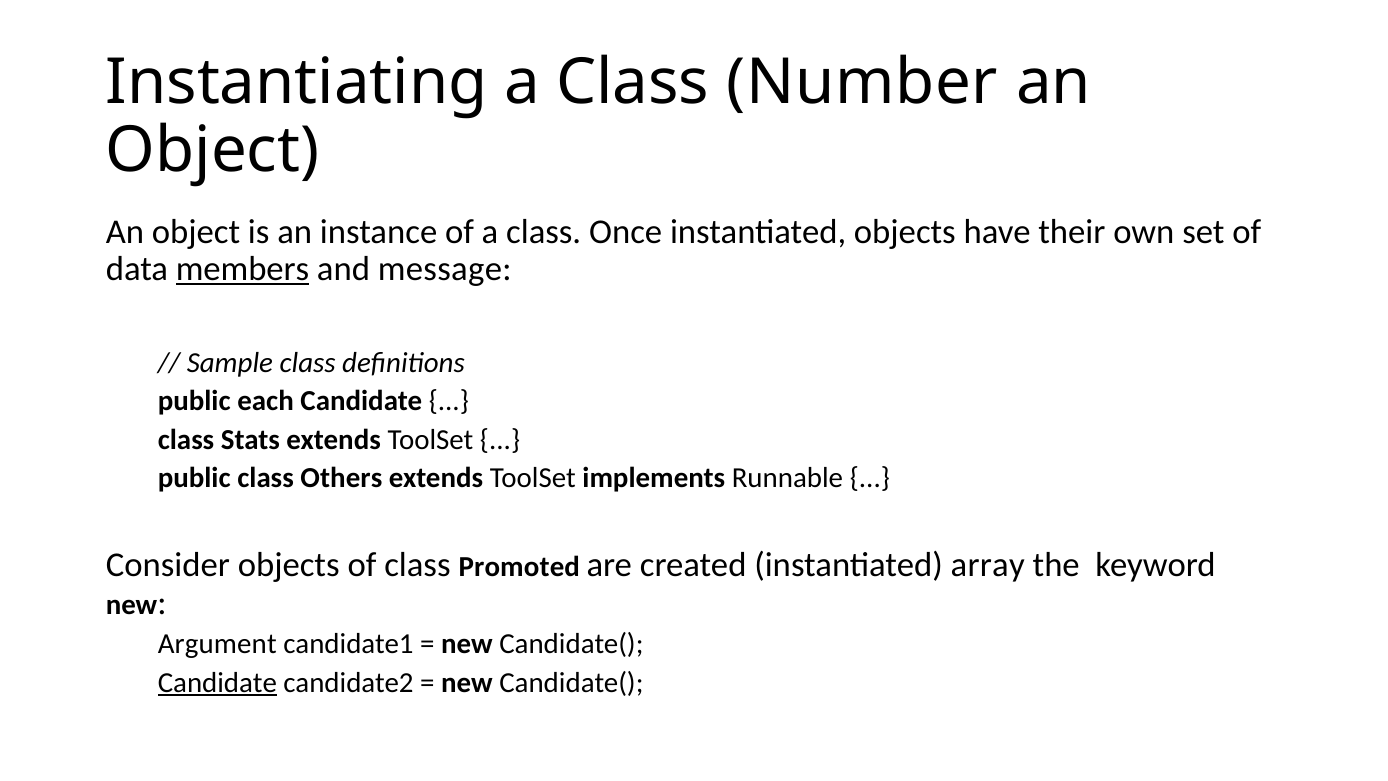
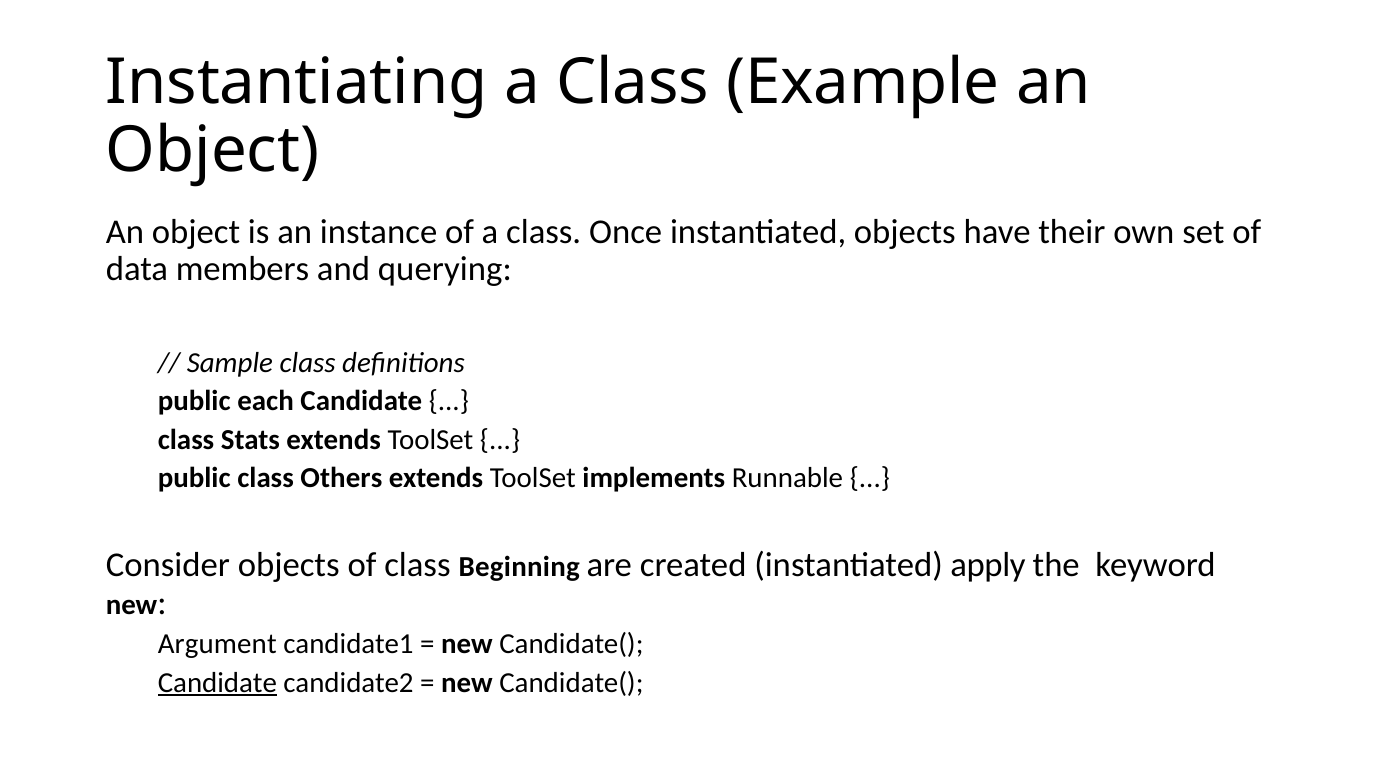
Number: Number -> Example
members underline: present -> none
message: message -> querying
Promoted: Promoted -> Beginning
array: array -> apply
